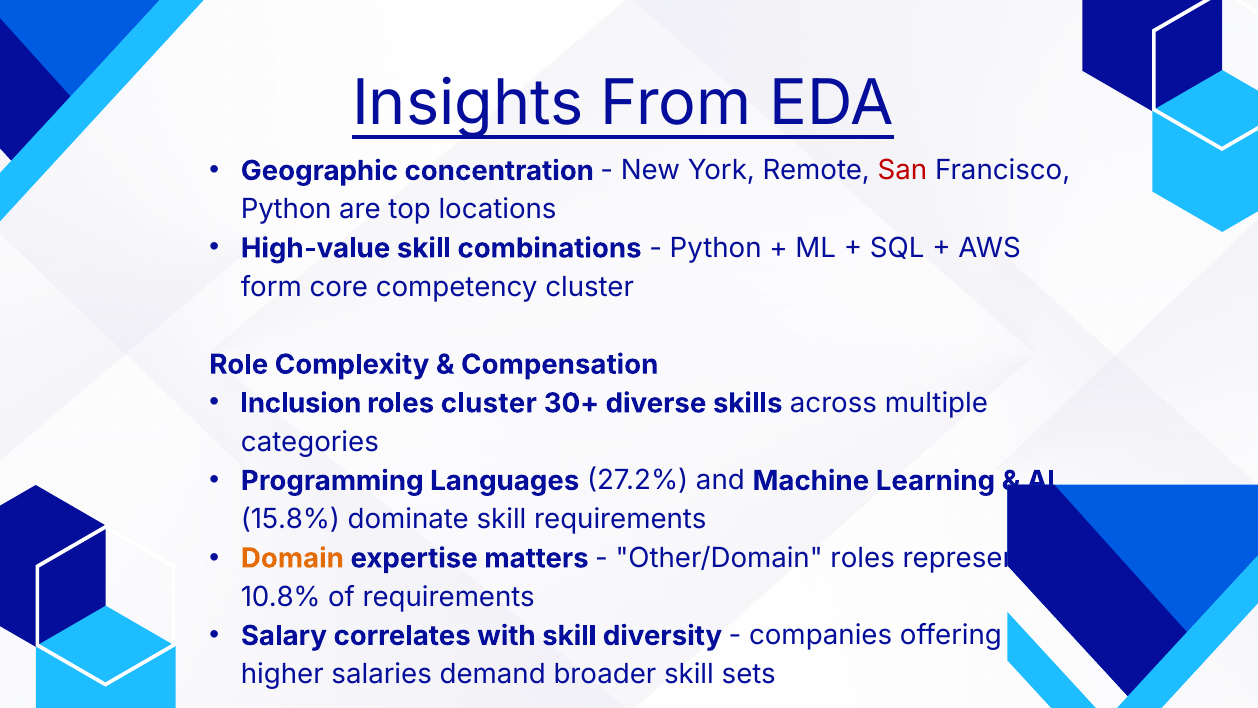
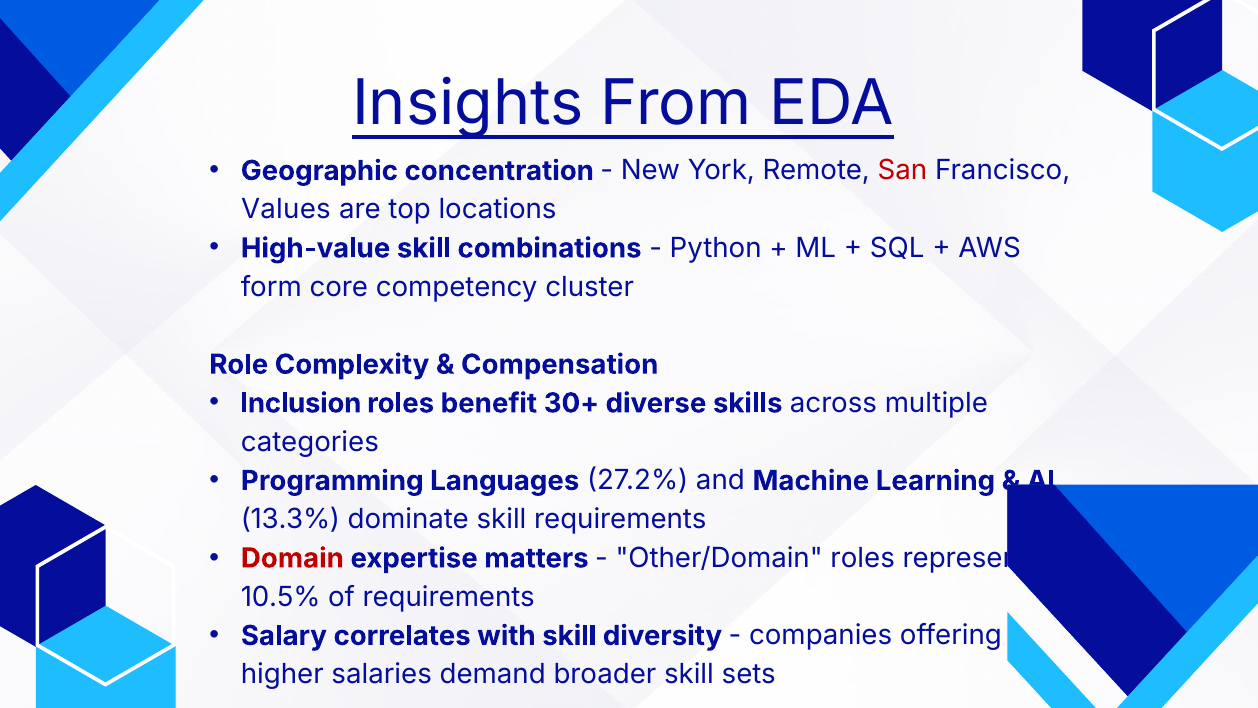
Python at (286, 209): Python -> Values
roles cluster: cluster -> benefit
15.8%: 15.8% -> 13.3%
Domain colour: orange -> red
10.8%: 10.8% -> 10.5%
